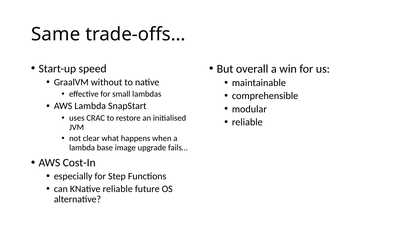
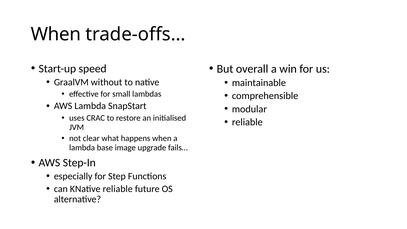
Same at (56, 34): Same -> When
Cost-In: Cost-In -> Step-In
